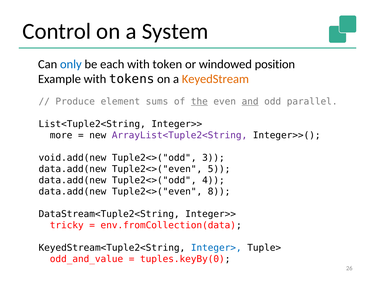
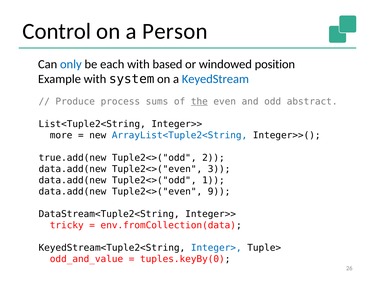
System: System -> Person
token: token -> based
tokens: tokens -> system
KeyedStream colour: orange -> blue
element: element -> process
and underline: present -> none
parallel: parallel -> abstract
ArrayList<Tuple2<String colour: purple -> blue
void.add(new: void.add(new -> true.add(new
3: 3 -> 2
5: 5 -> 3
4: 4 -> 1
8: 8 -> 9
